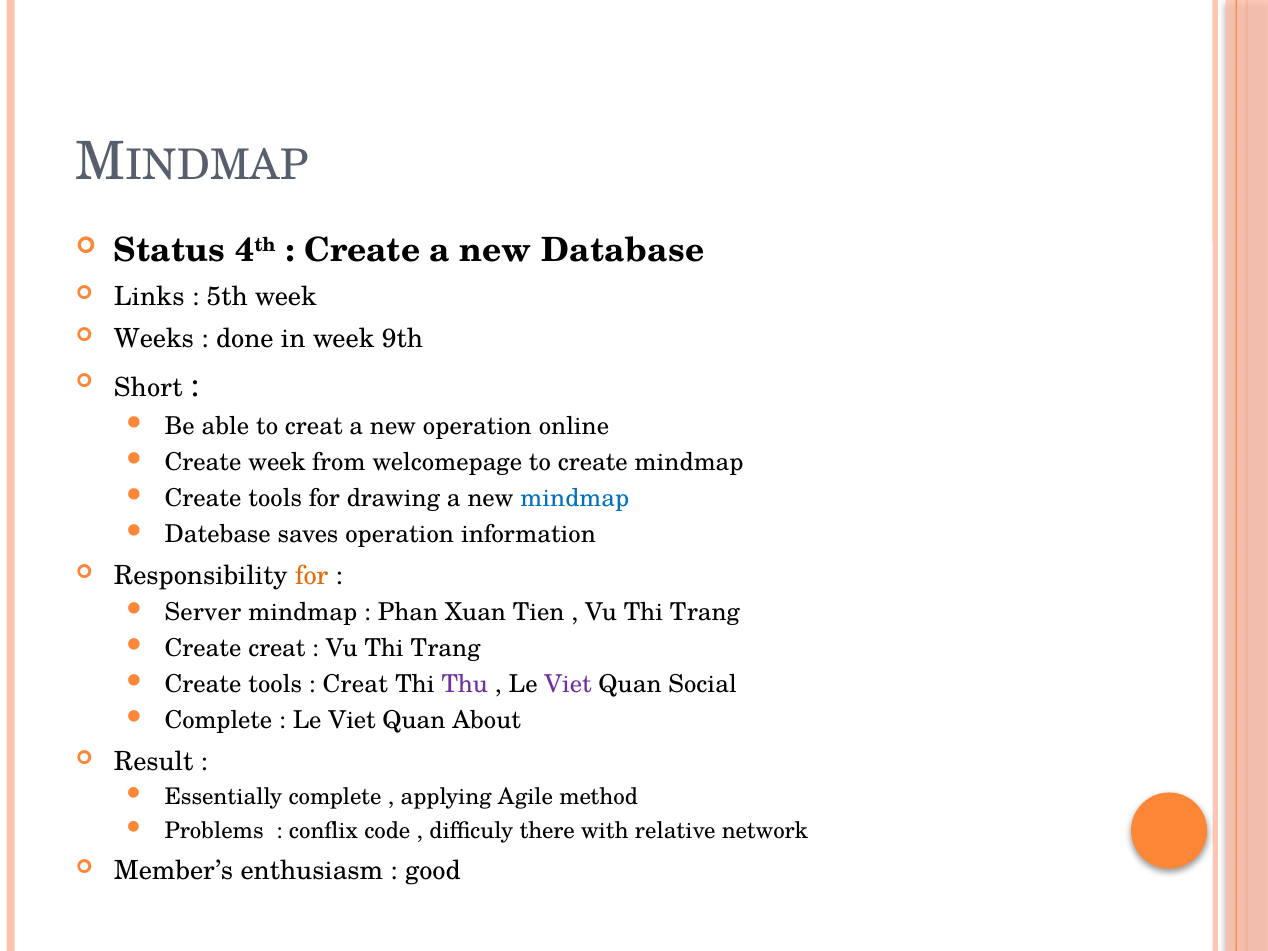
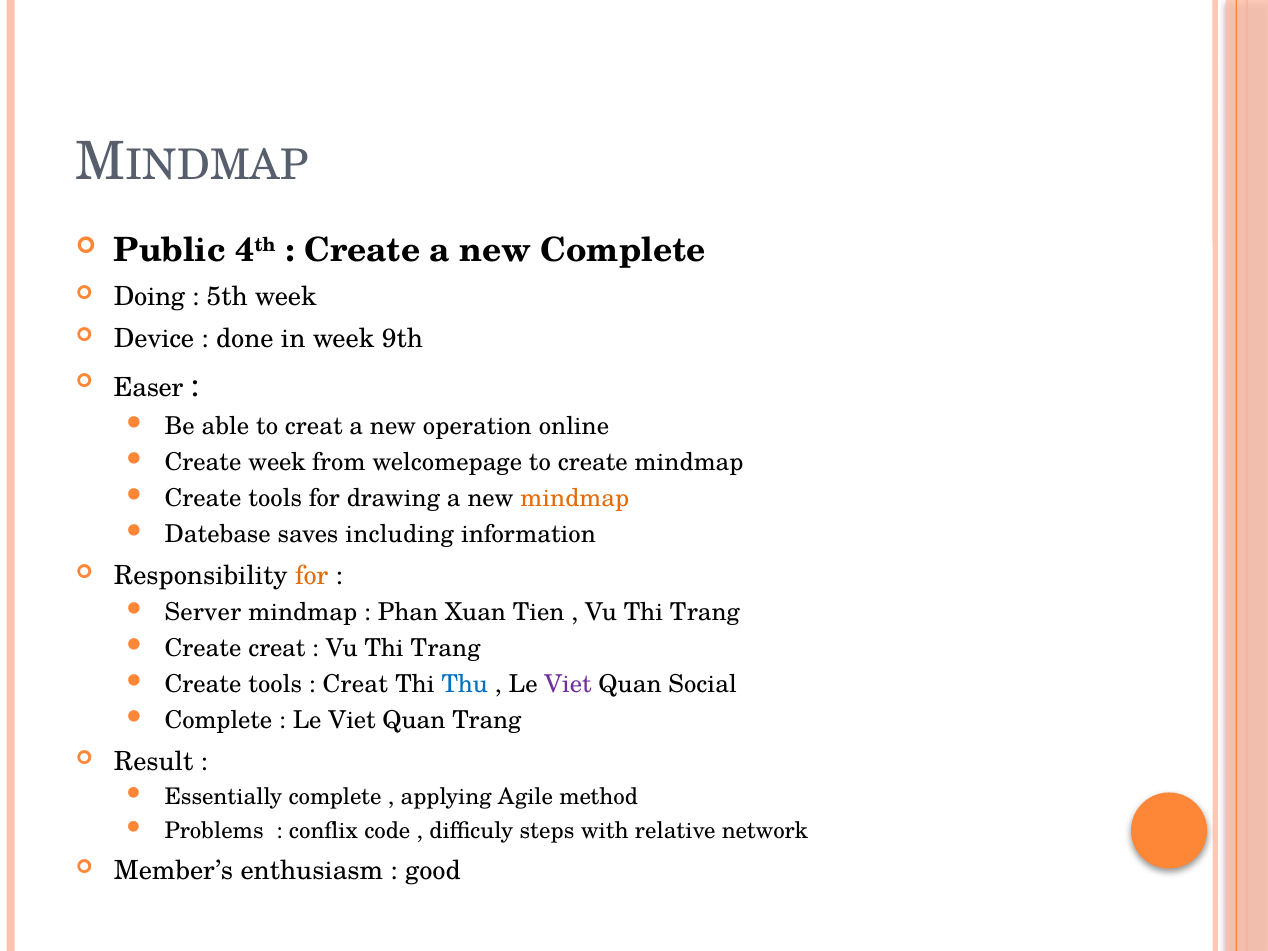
Status: Status -> Public
new Database: Database -> Complete
Links: Links -> Doing
Weeks: Weeks -> Device
Short: Short -> Easer
mindmap at (575, 498) colour: blue -> orange
saves operation: operation -> including
Thu colour: purple -> blue
Quan About: About -> Trang
there: there -> steps
